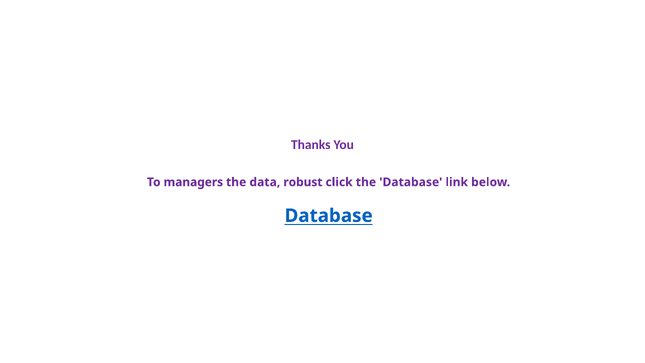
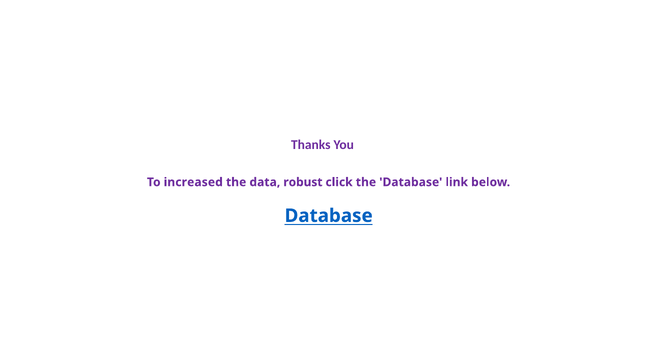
managers: managers -> increased
